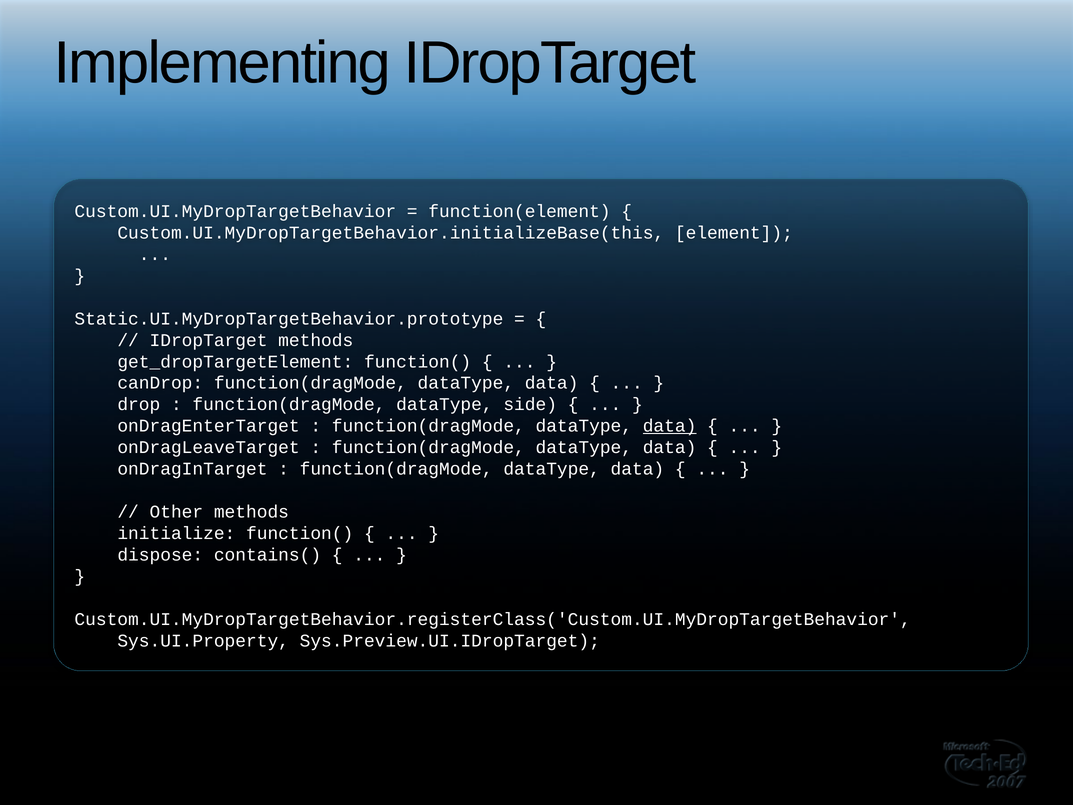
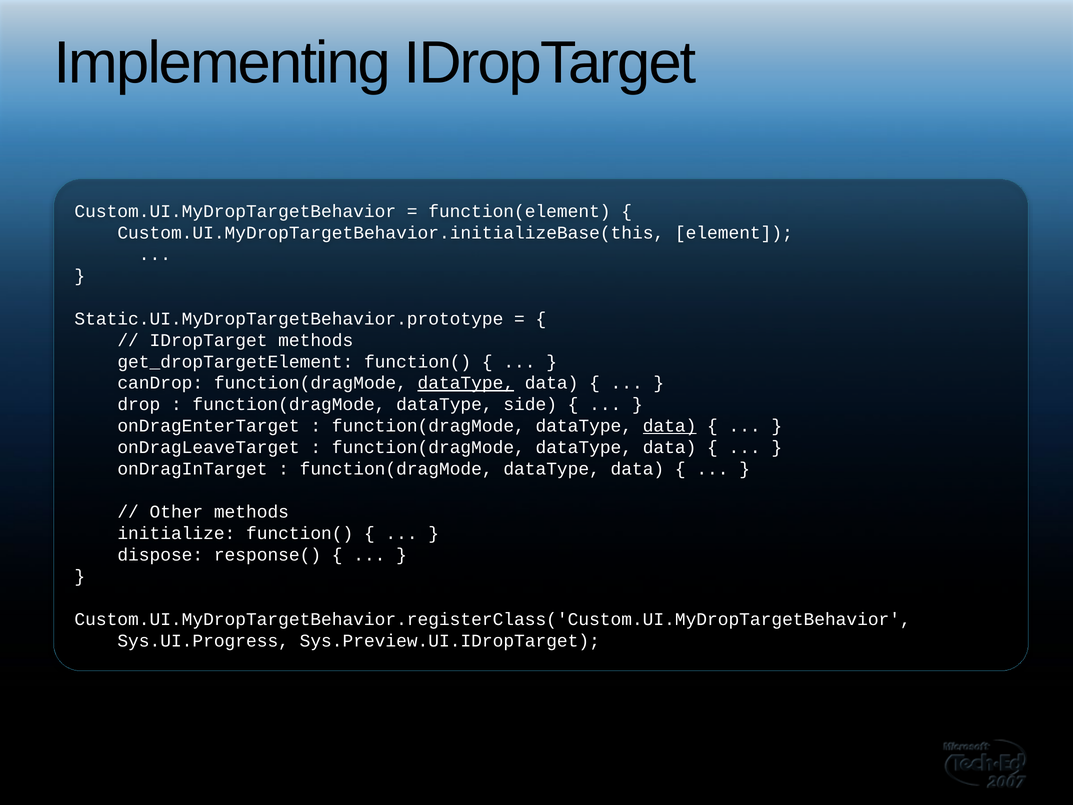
dataType at (466, 383) underline: none -> present
contains(: contains( -> response(
Sys.UI.Property: Sys.UI.Property -> Sys.UI.Progress
